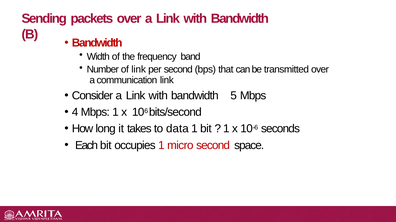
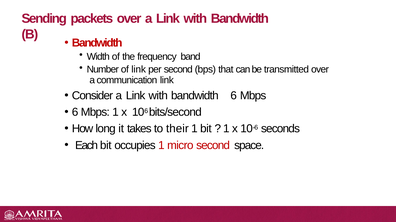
bandwidth 5: 5 -> 6
4 at (75, 112): 4 -> 6
data: data -> their
